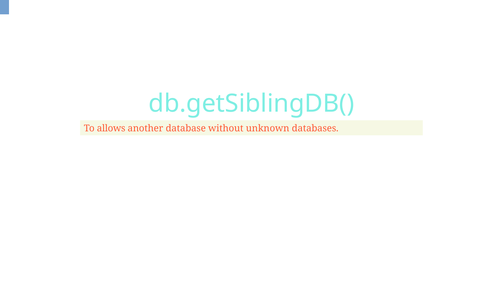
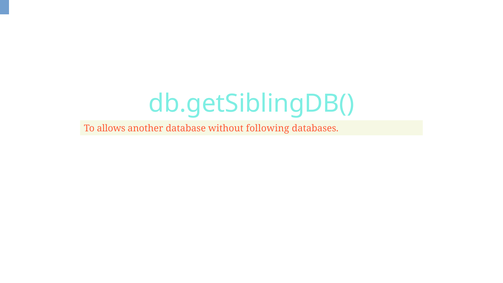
unknown: unknown -> following
